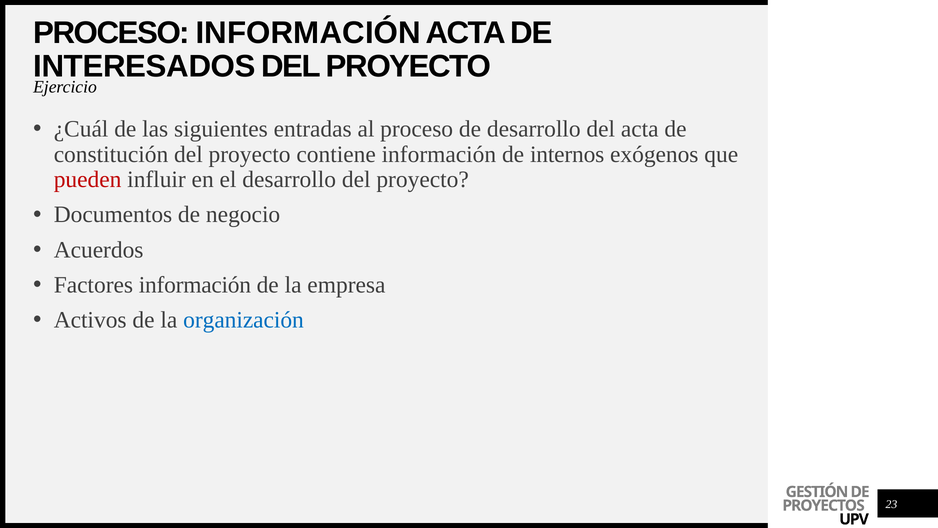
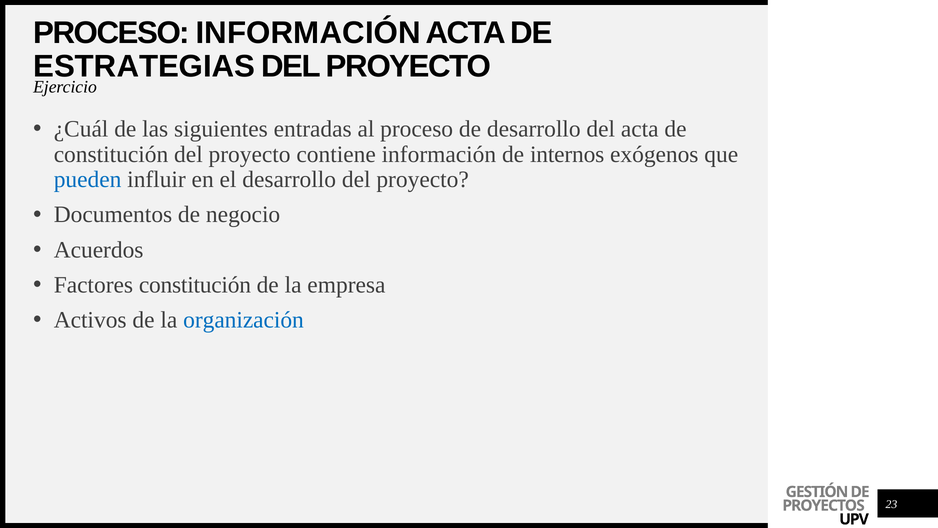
INTERESADOS: INTERESADOS -> ESTRATEGIAS
pueden colour: red -> blue
Factores información: información -> constitución
